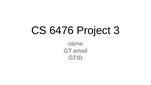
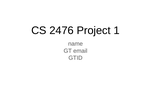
6476: 6476 -> 2476
3: 3 -> 1
